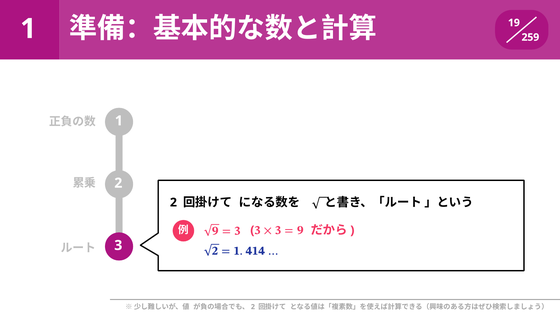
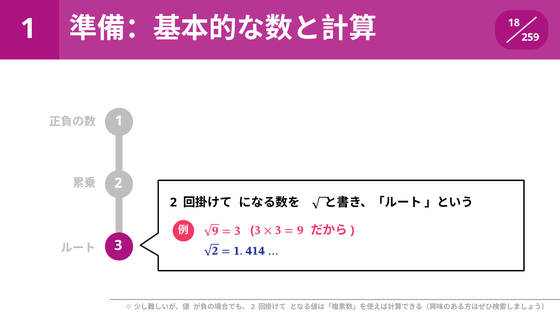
19: 19 -> 18
